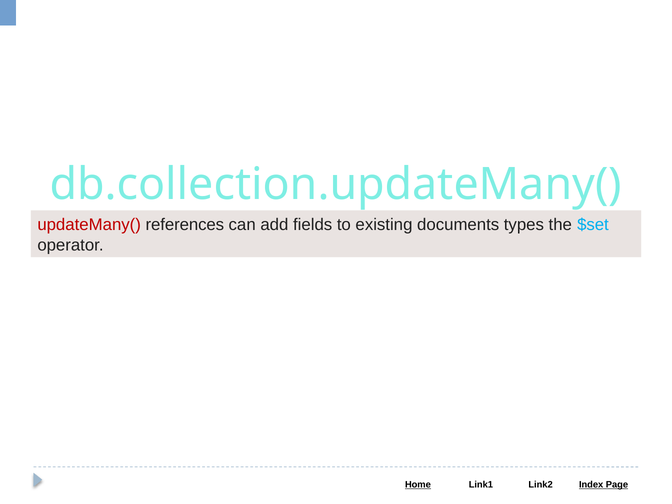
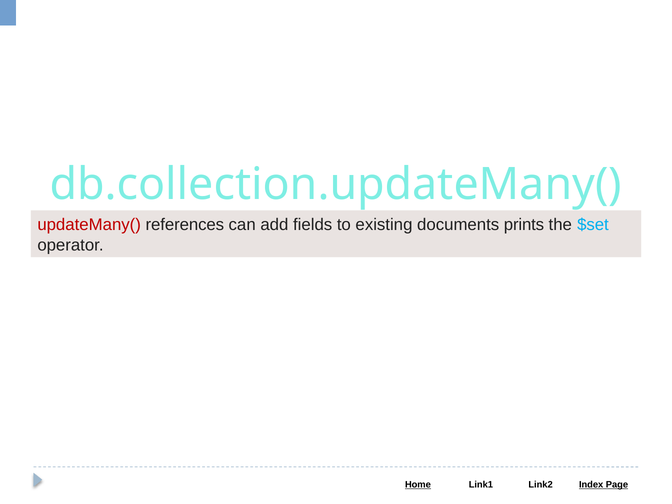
types: types -> prints
